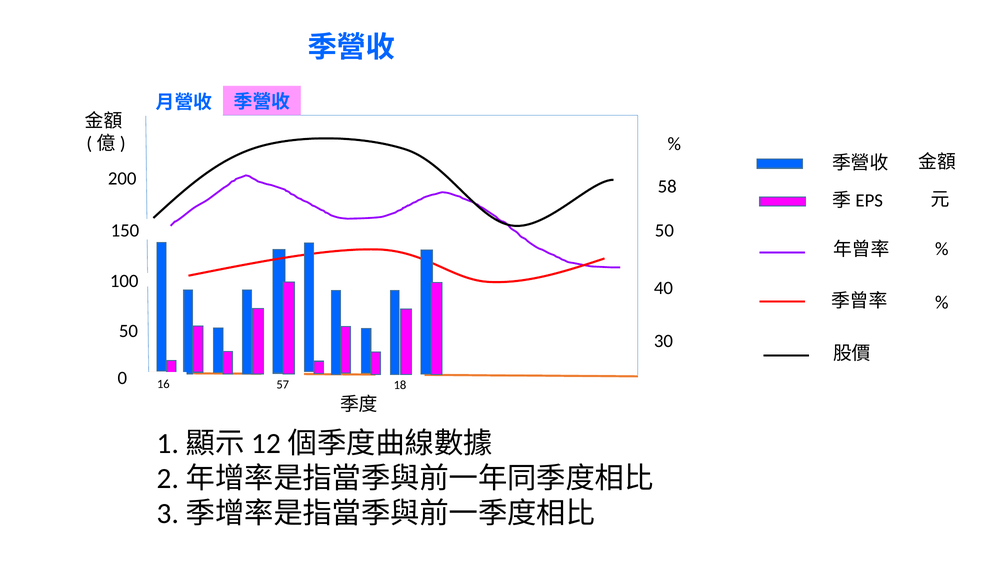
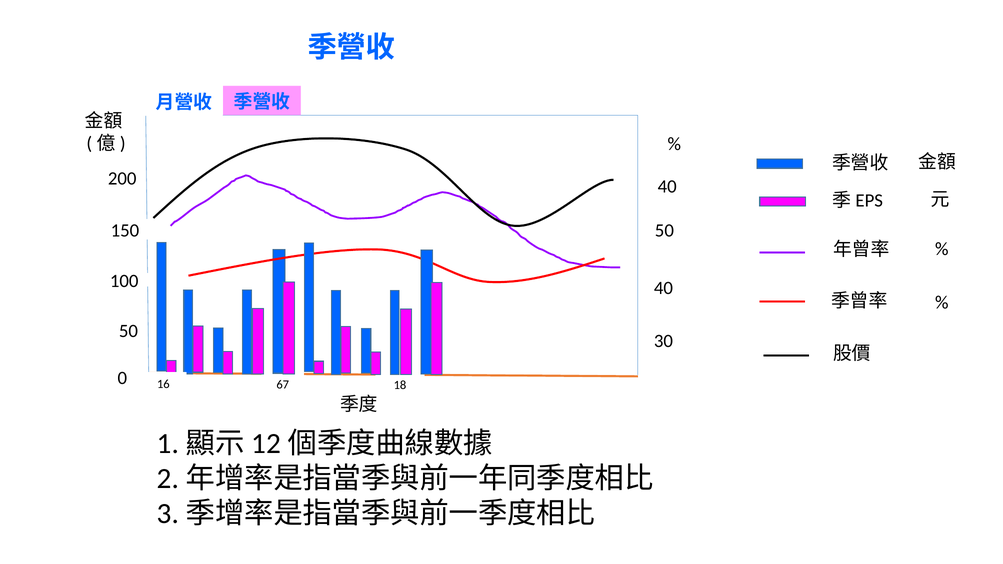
200 58: 58 -> 40
57: 57 -> 67
